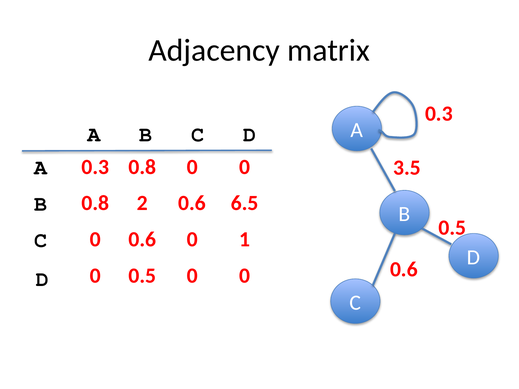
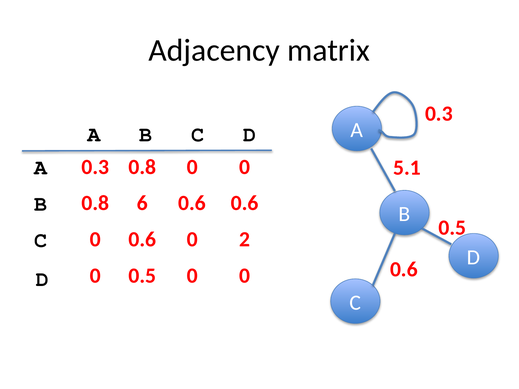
3.5: 3.5 -> 5.1
2: 2 -> 6
0.6 6.5: 6.5 -> 0.6
1: 1 -> 2
